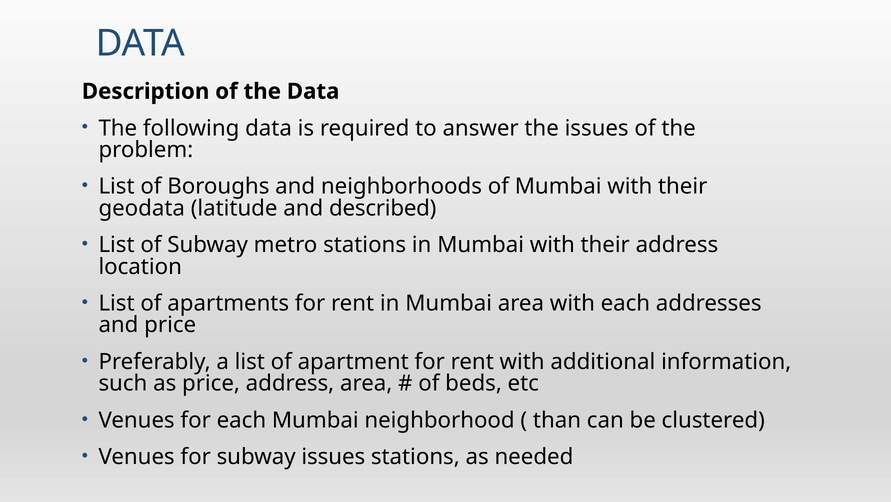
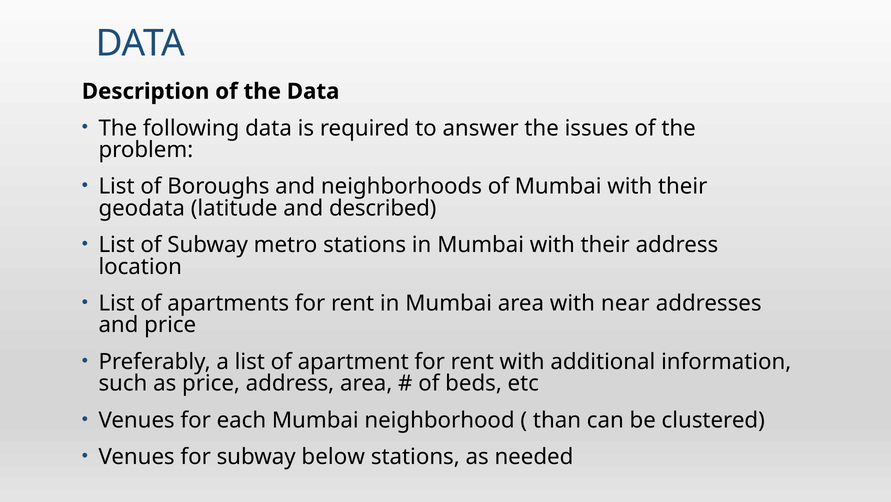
with each: each -> near
subway issues: issues -> below
